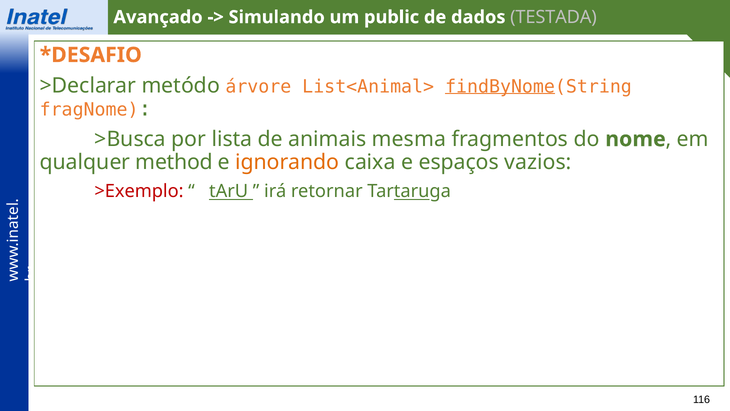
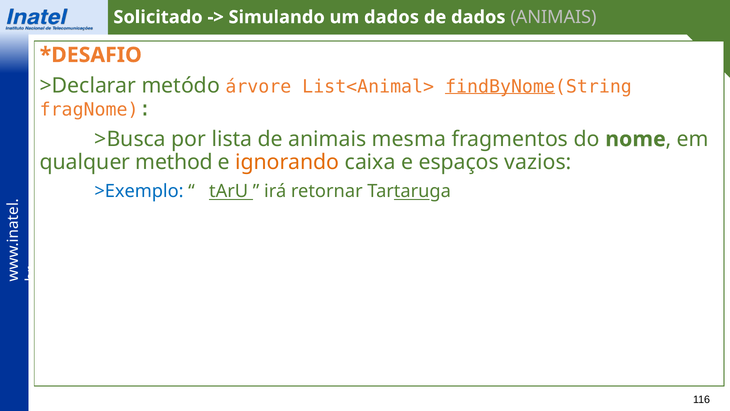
Avançado: Avançado -> Solicitado
um public: public -> dados
dados TESTADA: TESTADA -> ANIMAIS
>Exemplo colour: red -> blue
